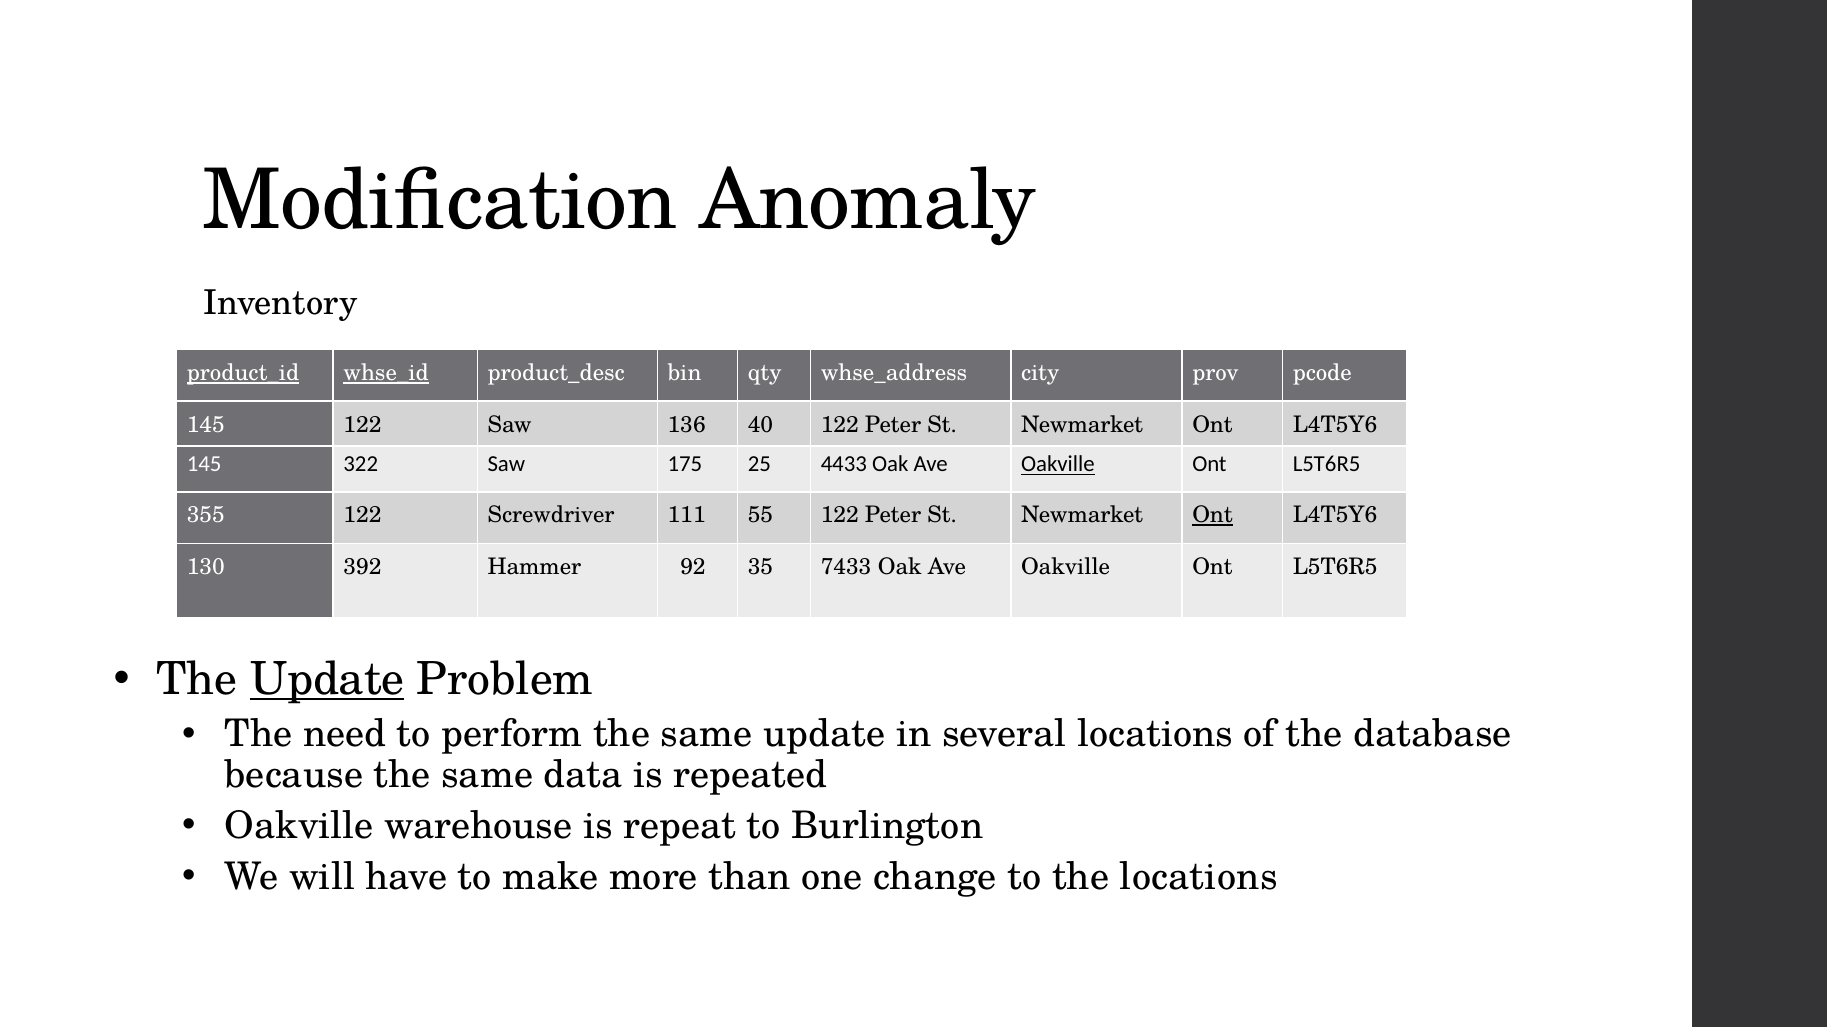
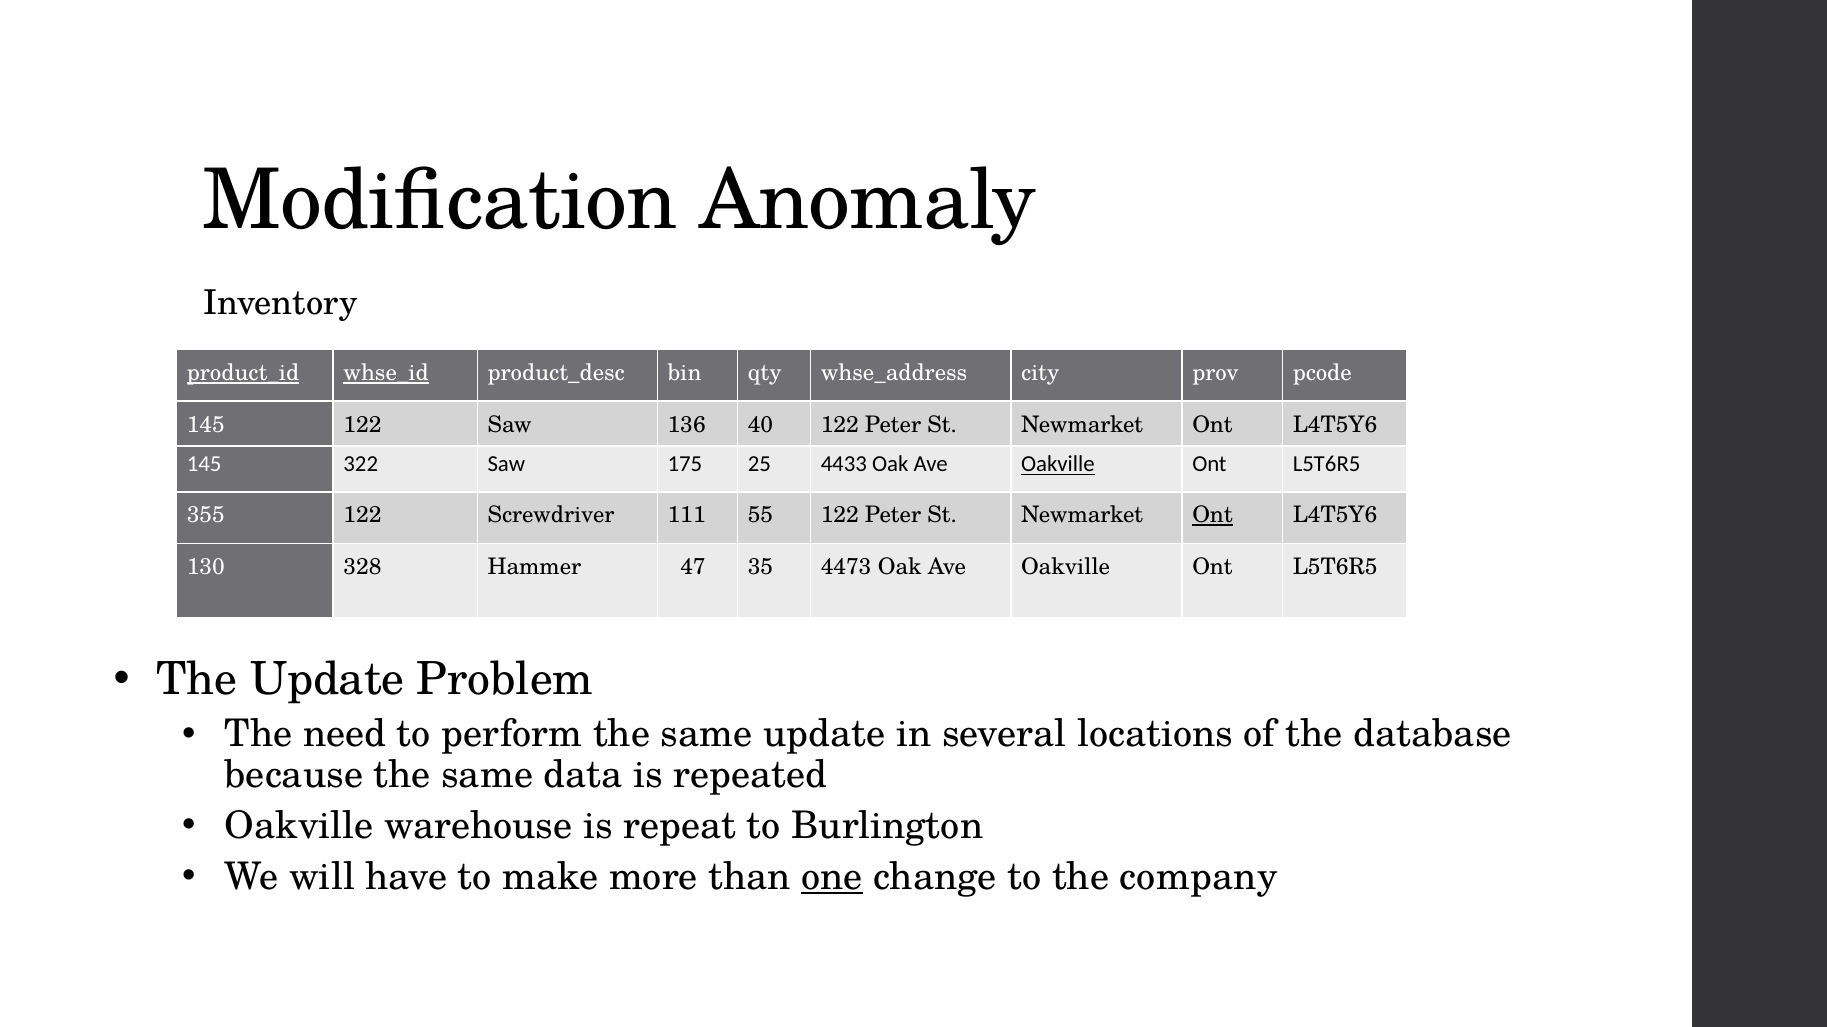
392: 392 -> 328
92: 92 -> 47
7433: 7433 -> 4473
Update at (327, 680) underline: present -> none
one underline: none -> present
the locations: locations -> company
